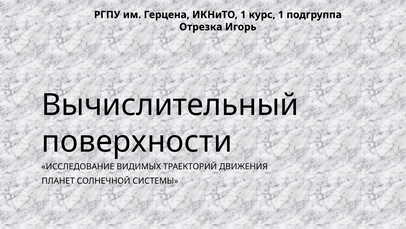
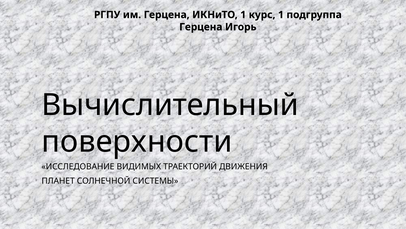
Отрезка at (201, 27): Отрезка -> Герцена
